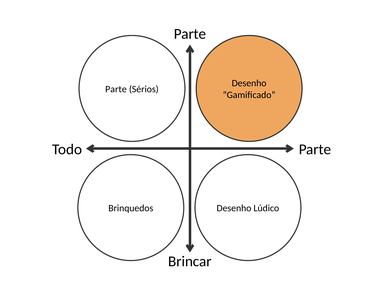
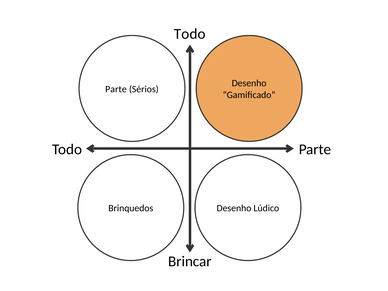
Parte at (190, 34): Parte -> Todo
